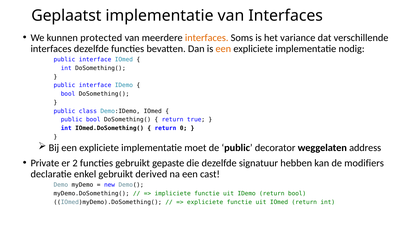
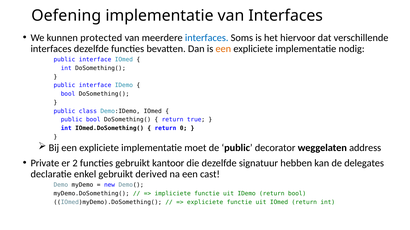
Geplaatst: Geplaatst -> Oefening
interfaces at (207, 38) colour: orange -> blue
variance: variance -> hiervoor
gepaste: gepaste -> kantoor
modifiers: modifiers -> delegates
